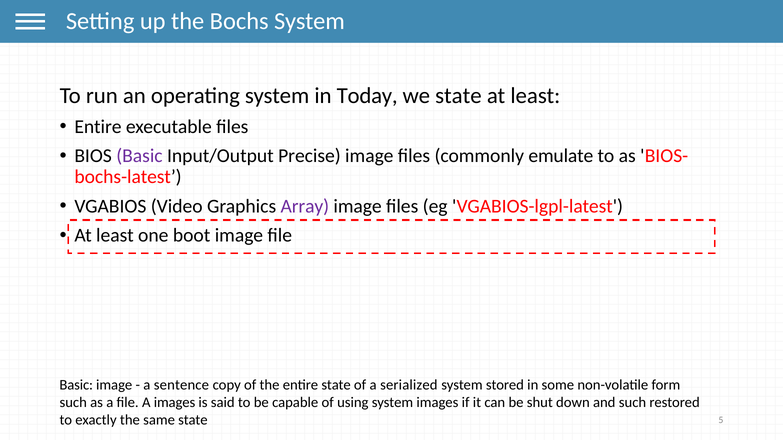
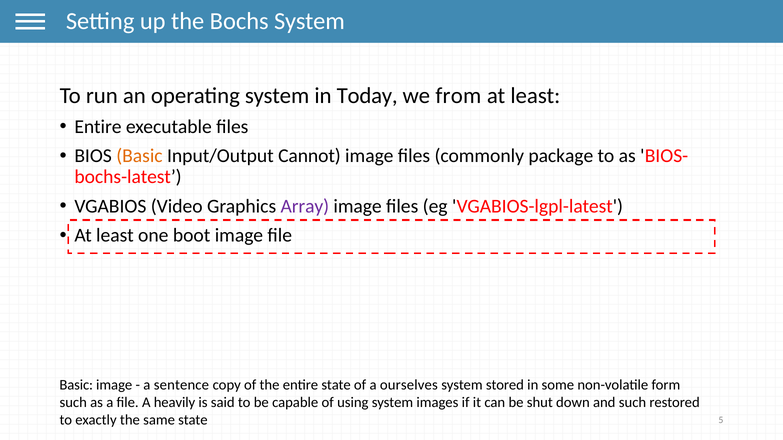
we state: state -> from
Basic at (139, 156) colour: purple -> orange
Precise: Precise -> Cannot
emulate: emulate -> package
serialized: serialized -> ourselves
A images: images -> heavily
